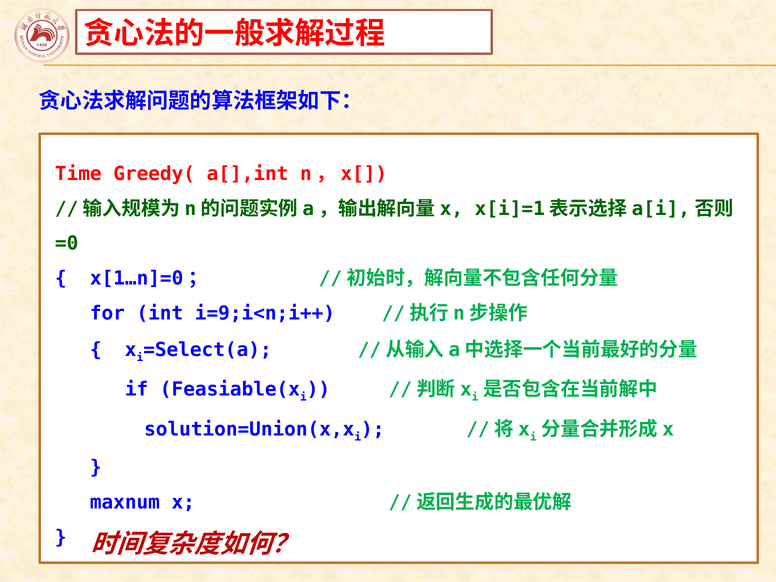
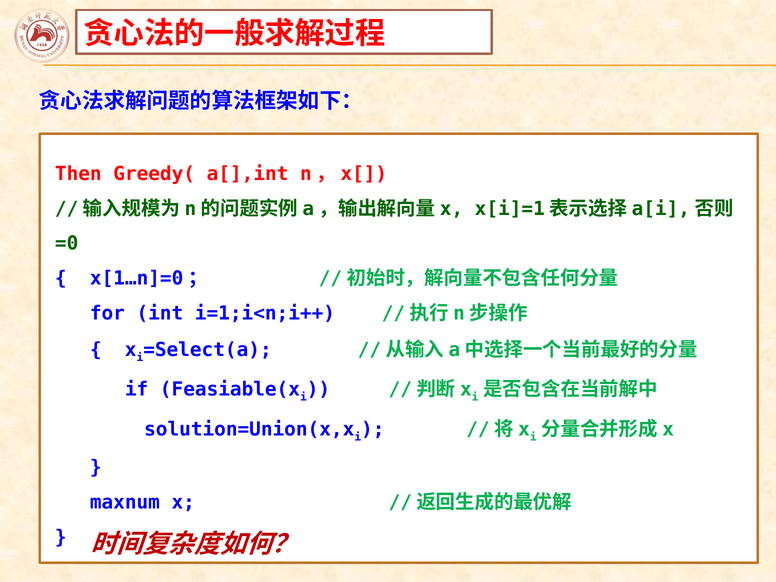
Time: Time -> Then
i=9;i<n;i++: i=9;i<n;i++ -> i=1;i<n;i++
